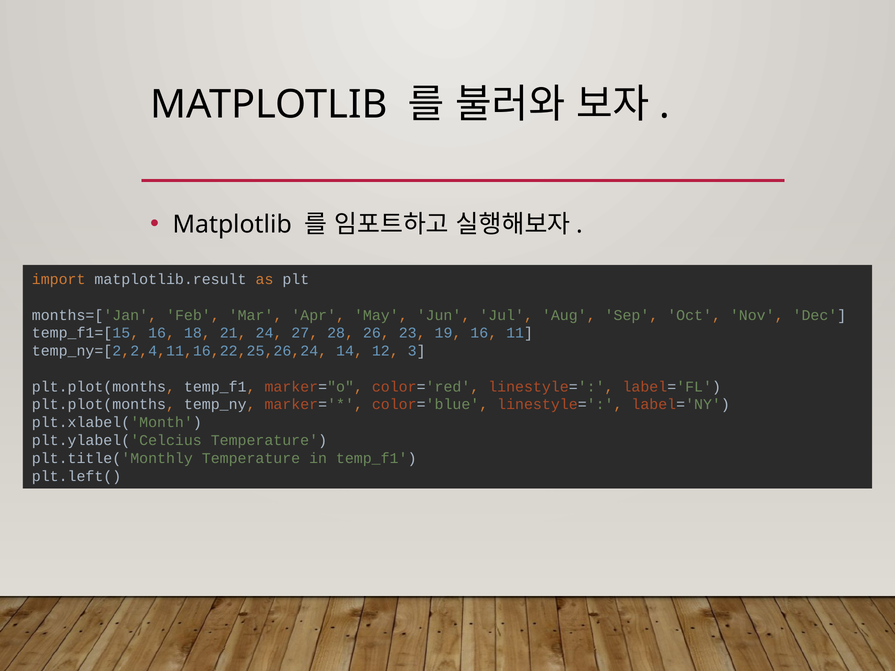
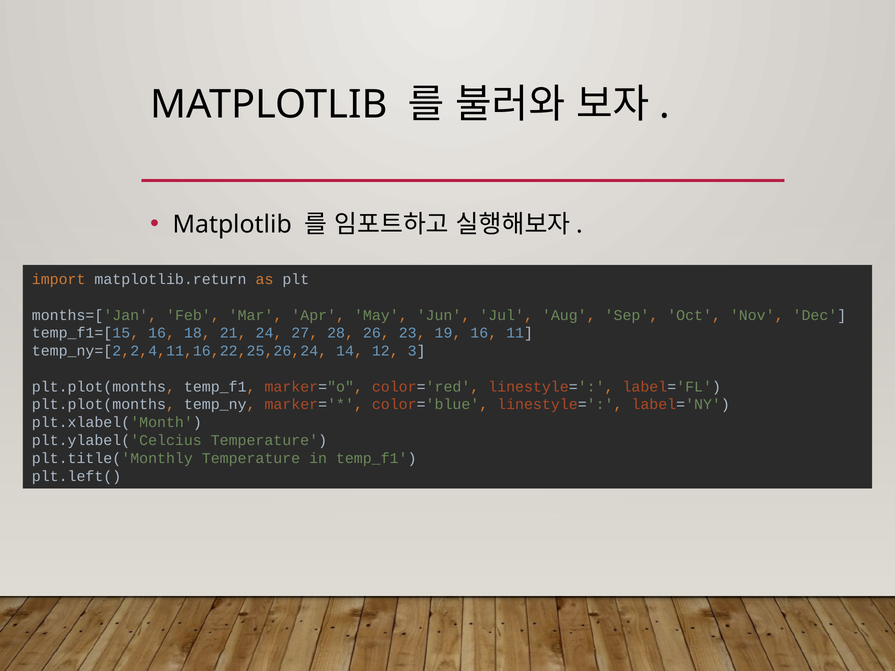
matplotlib.result: matplotlib.result -> matplotlib.return
